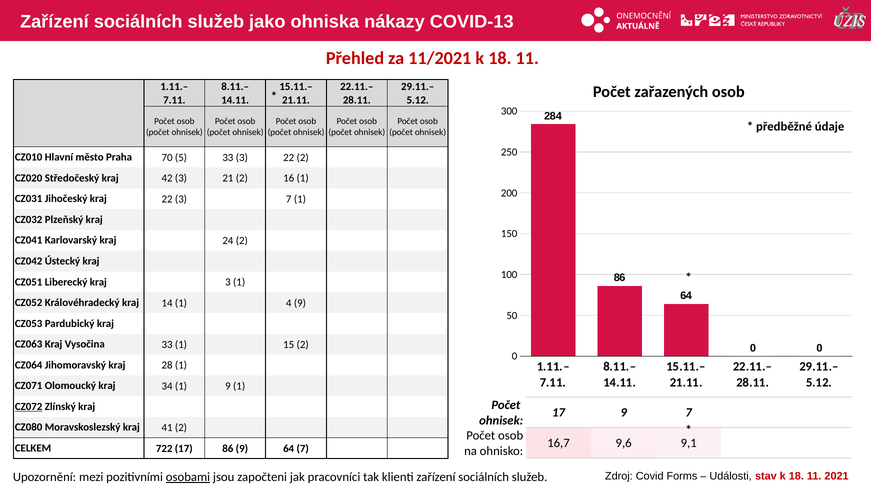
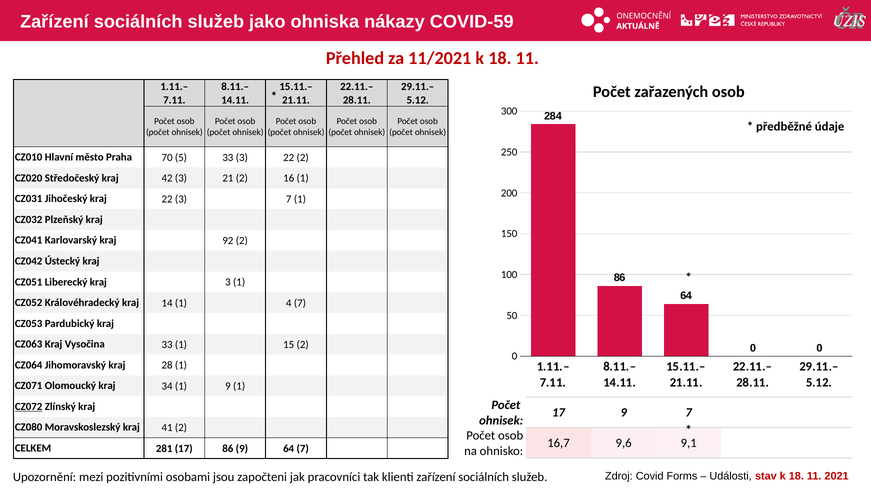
COVID-13: COVID-13 -> COVID-59
24: 24 -> 92
4 9: 9 -> 7
722: 722 -> 281
osobami underline: present -> none
